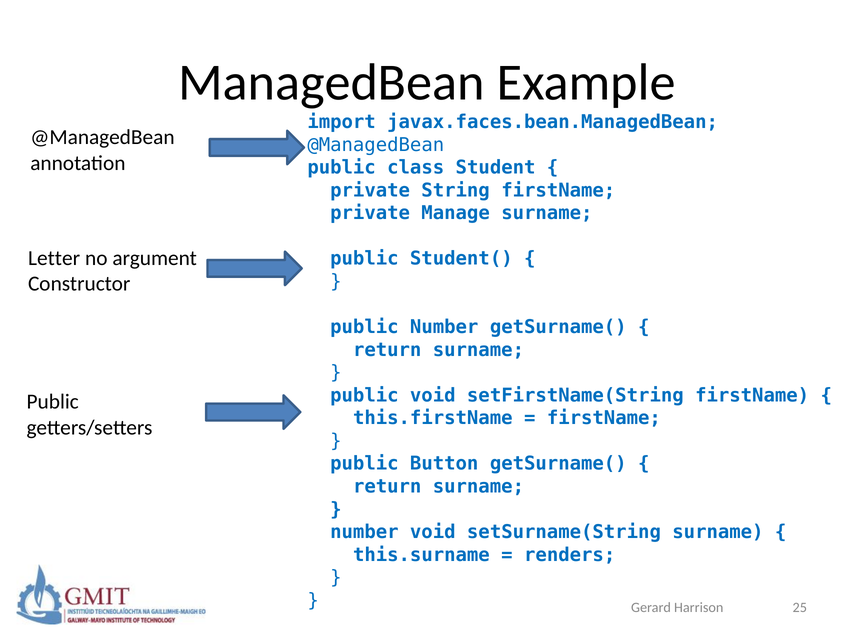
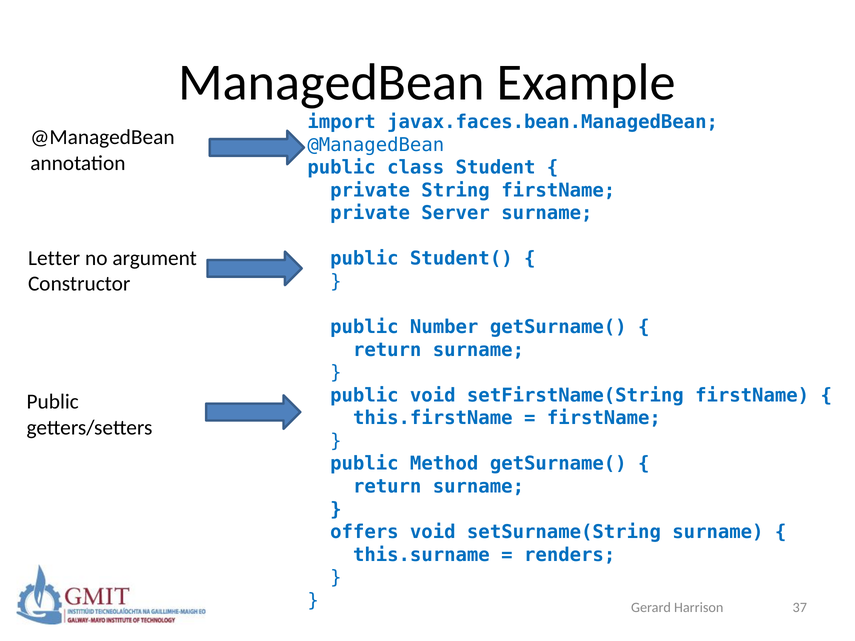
Manage: Manage -> Server
Button: Button -> Method
number at (364, 532): number -> offers
25: 25 -> 37
